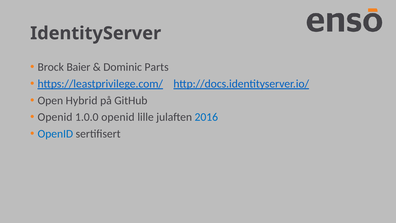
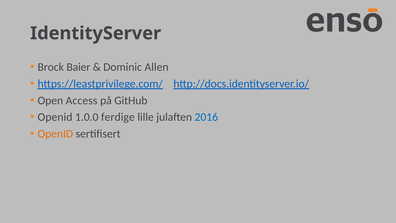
Parts: Parts -> Allen
Hybrid: Hybrid -> Access
1.0.0 openid: openid -> ferdige
OpenID at (55, 134) colour: blue -> orange
